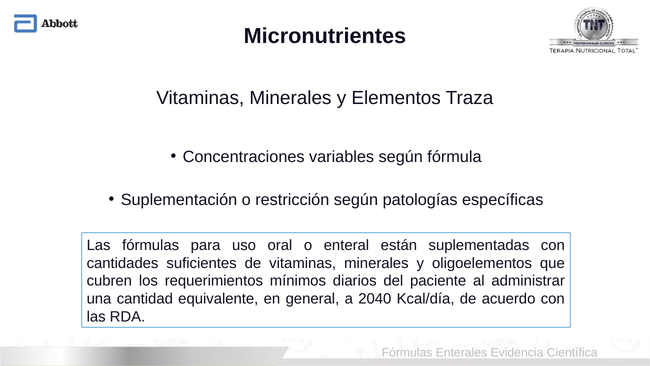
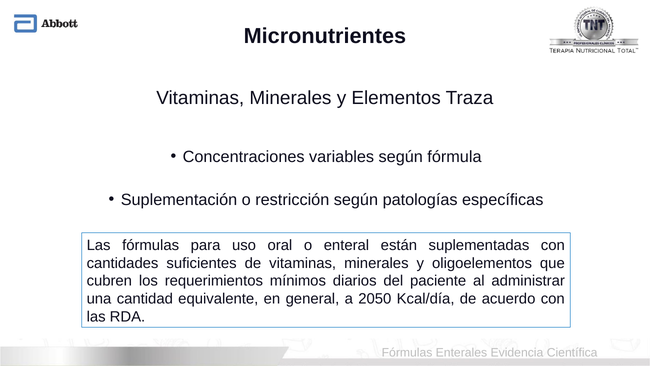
2040: 2040 -> 2050
